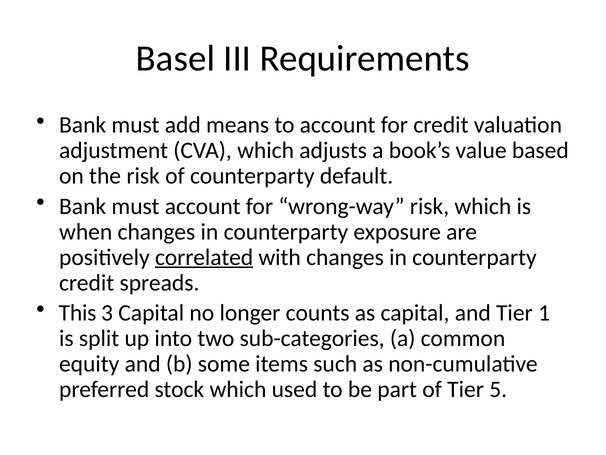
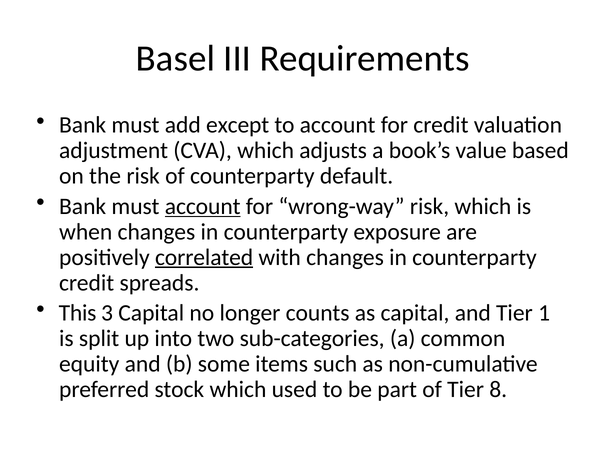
means: means -> except
account at (203, 206) underline: none -> present
5: 5 -> 8
